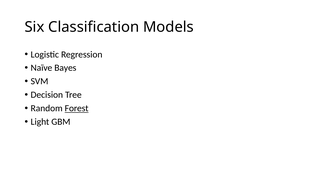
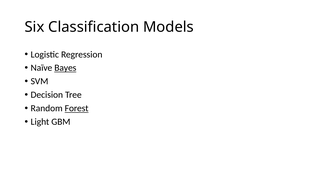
Bayes underline: none -> present
